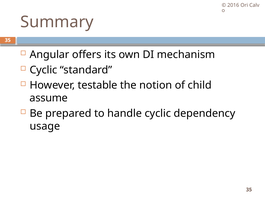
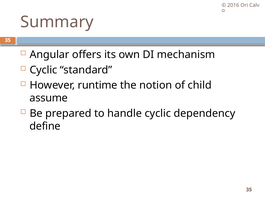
testable: testable -> runtime
usage: usage -> define
